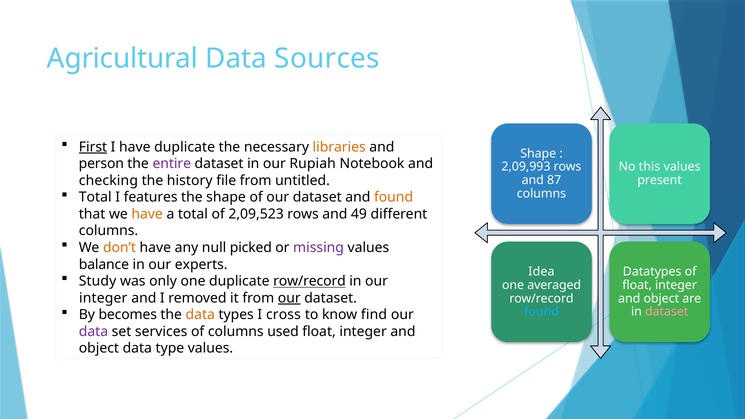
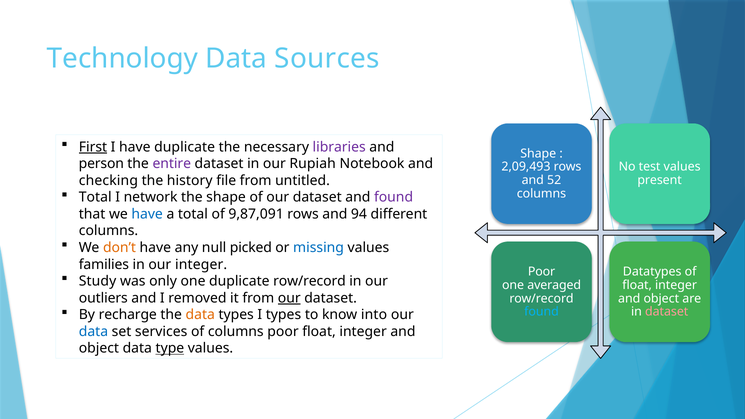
Agricultural: Agricultural -> Technology
libraries colour: orange -> purple
2,09,993: 2,09,993 -> 2,09,493
this: this -> test
87: 87 -> 52
features: features -> network
found at (394, 197) colour: orange -> purple
have at (147, 214) colour: orange -> blue
2,09,523: 2,09,523 -> 9,87,091
49: 49 -> 94
missing colour: purple -> blue
balance: balance -> families
our experts: experts -> integer
Idea at (541, 272): Idea -> Poor
row/record at (309, 281) underline: present -> none
integer at (103, 298): integer -> outliers
becomes: becomes -> recharge
I cross: cross -> types
find: find -> into
data at (93, 331) colour: purple -> blue
columns used: used -> poor
type underline: none -> present
